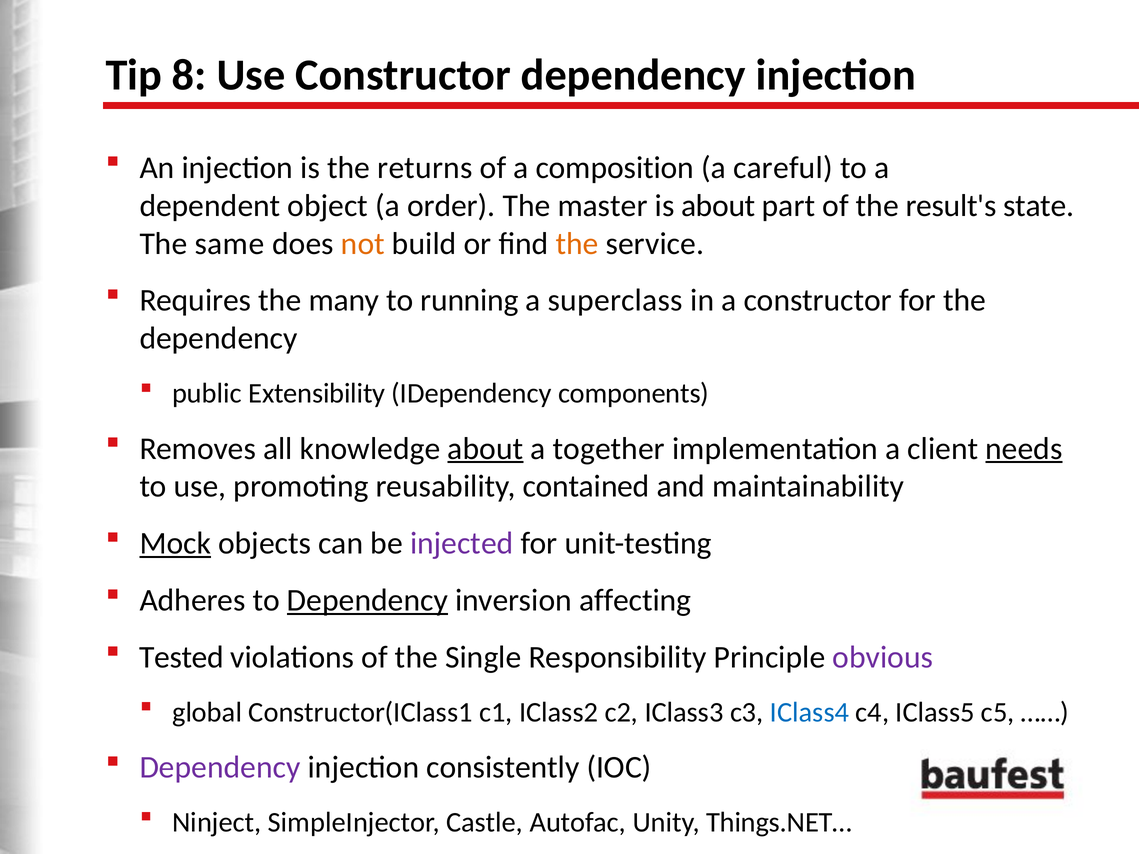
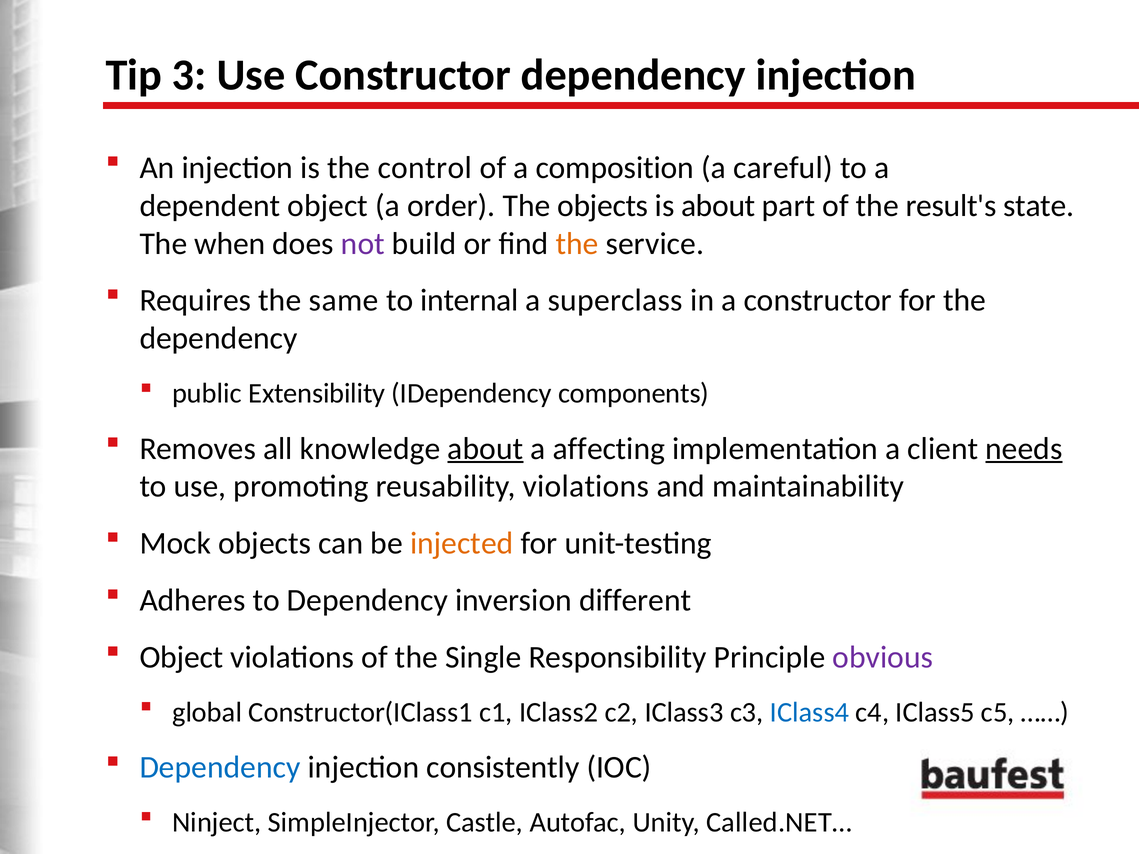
8: 8 -> 3
returns: returns -> control
The master: master -> objects
same: same -> when
not colour: orange -> purple
many: many -> same
running: running -> internal
together: together -> affecting
reusability contained: contained -> violations
Mock underline: present -> none
injected colour: purple -> orange
Dependency at (367, 601) underline: present -> none
affecting: affecting -> different
Tested at (182, 658): Tested -> Object
Dependency at (220, 768) colour: purple -> blue
Things.NET…: Things.NET… -> Called.NET…
